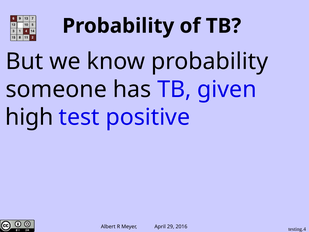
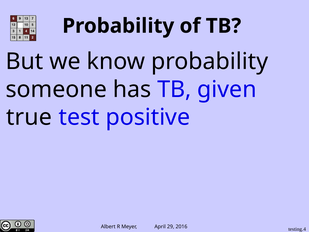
high: high -> true
